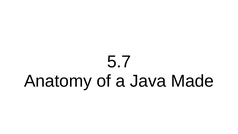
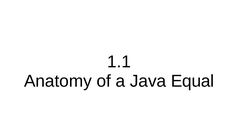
5.7: 5.7 -> 1.1
Made: Made -> Equal
